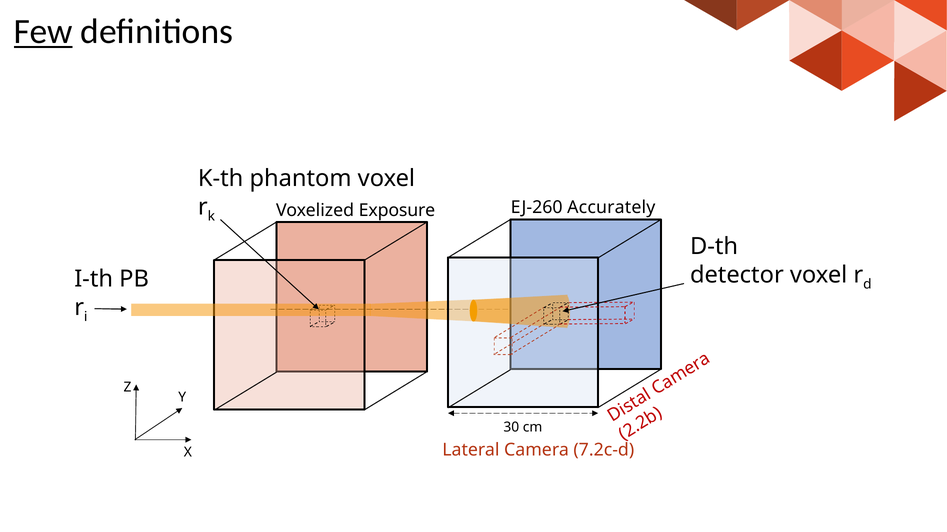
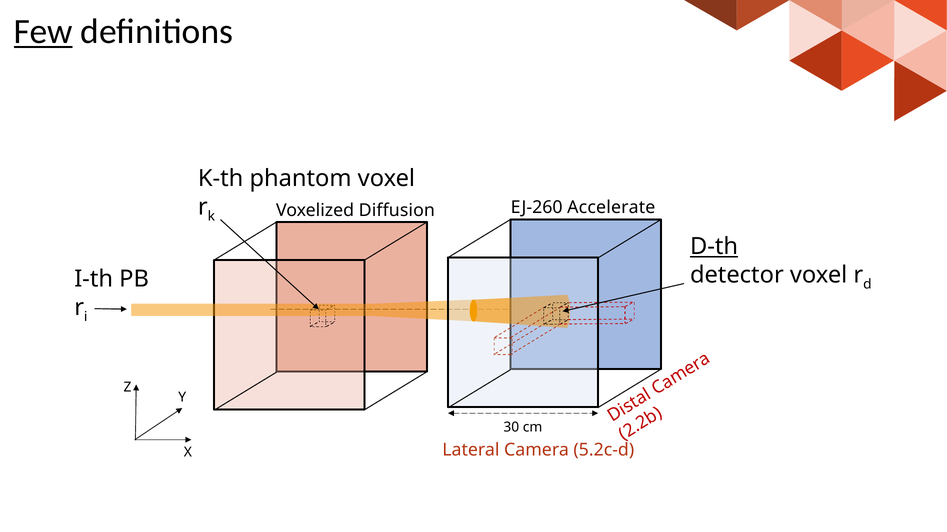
Accurately: Accurately -> Accelerate
Exposure: Exposure -> Diffusion
D-th underline: none -> present
7.2c-d: 7.2c-d -> 5.2c-d
